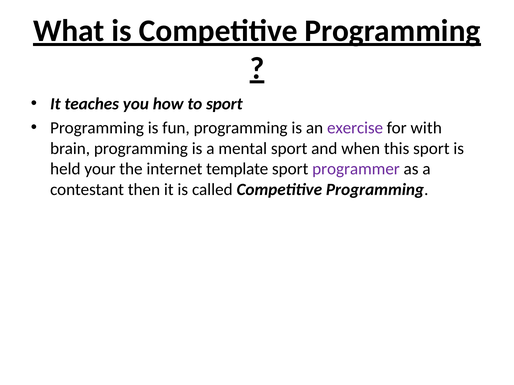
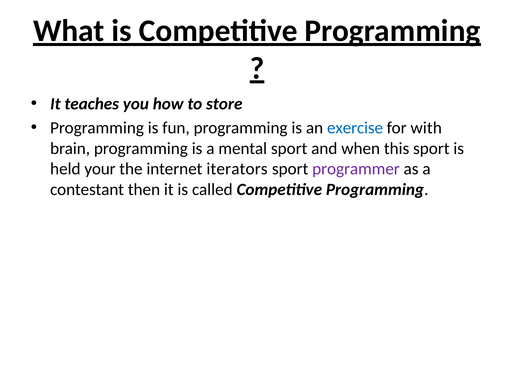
to sport: sport -> store
exercise colour: purple -> blue
template: template -> iterators
